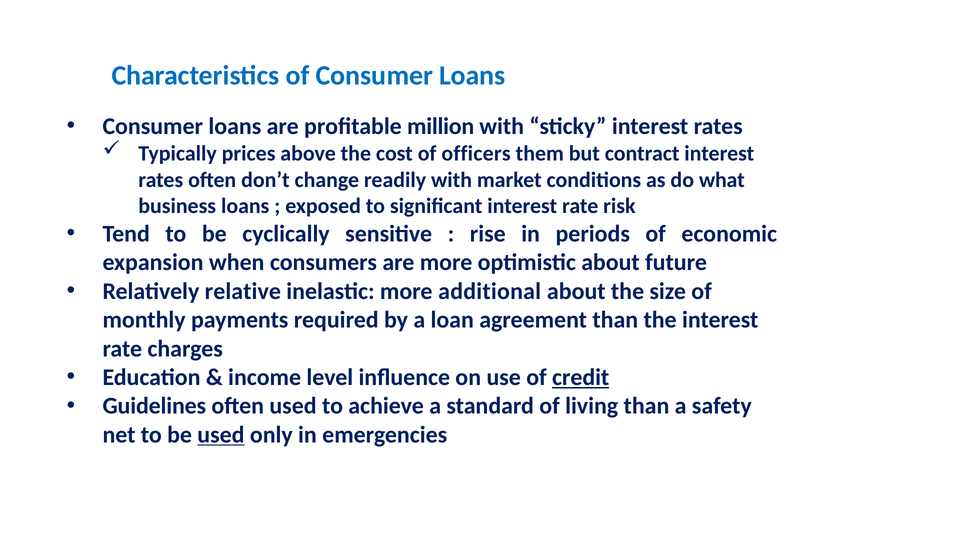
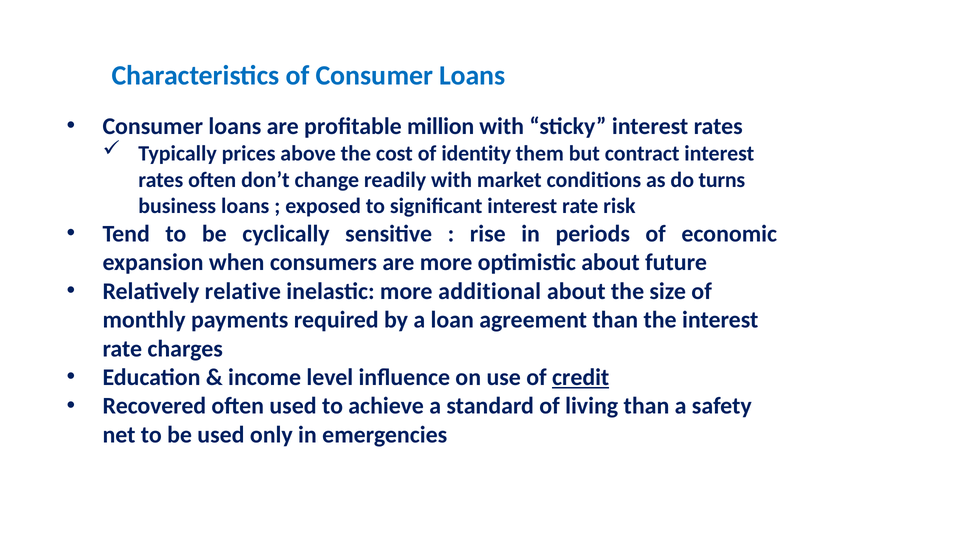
officers: officers -> identity
what: what -> turns
Guidelines: Guidelines -> Recovered
used at (221, 435) underline: present -> none
